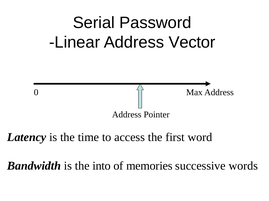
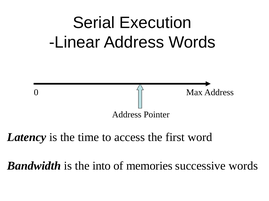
Password: Password -> Execution
Address Vector: Vector -> Words
